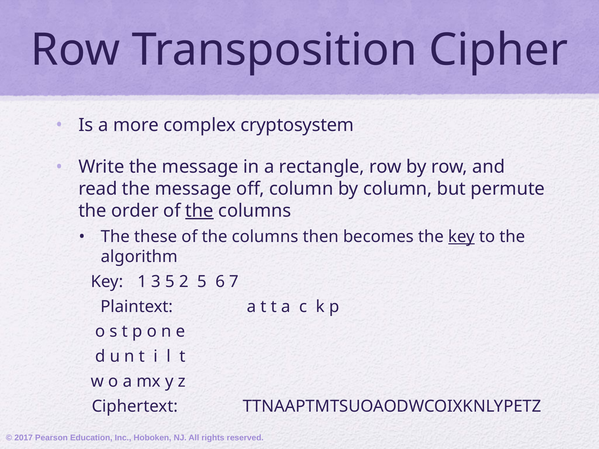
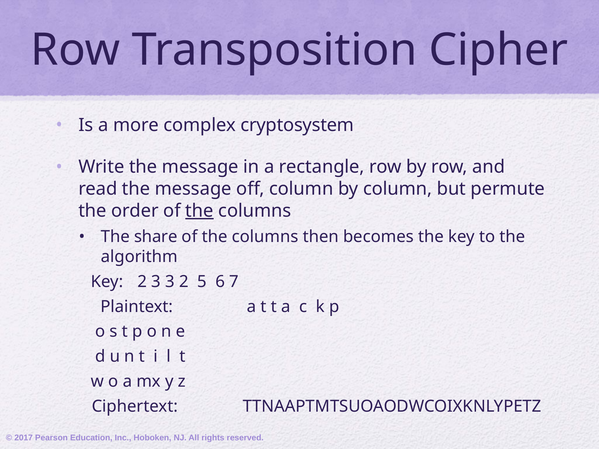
these: these -> share
key at (462, 237) underline: present -> none
Key 1: 1 -> 2
3 5: 5 -> 3
